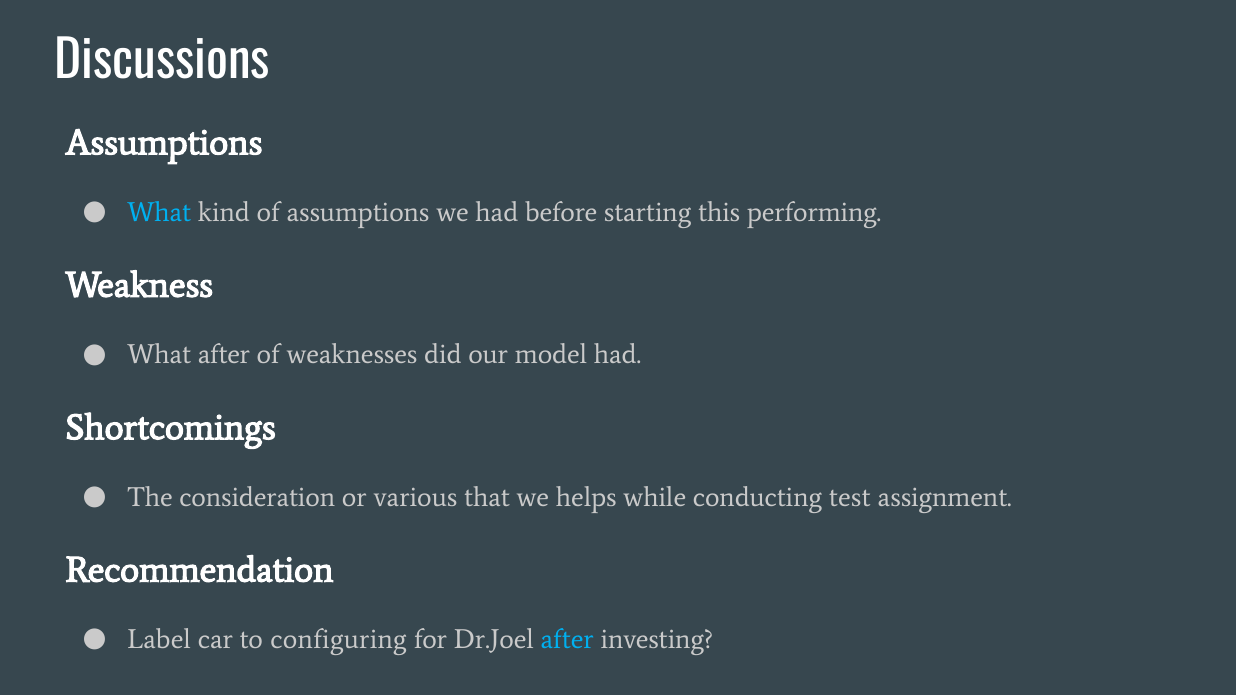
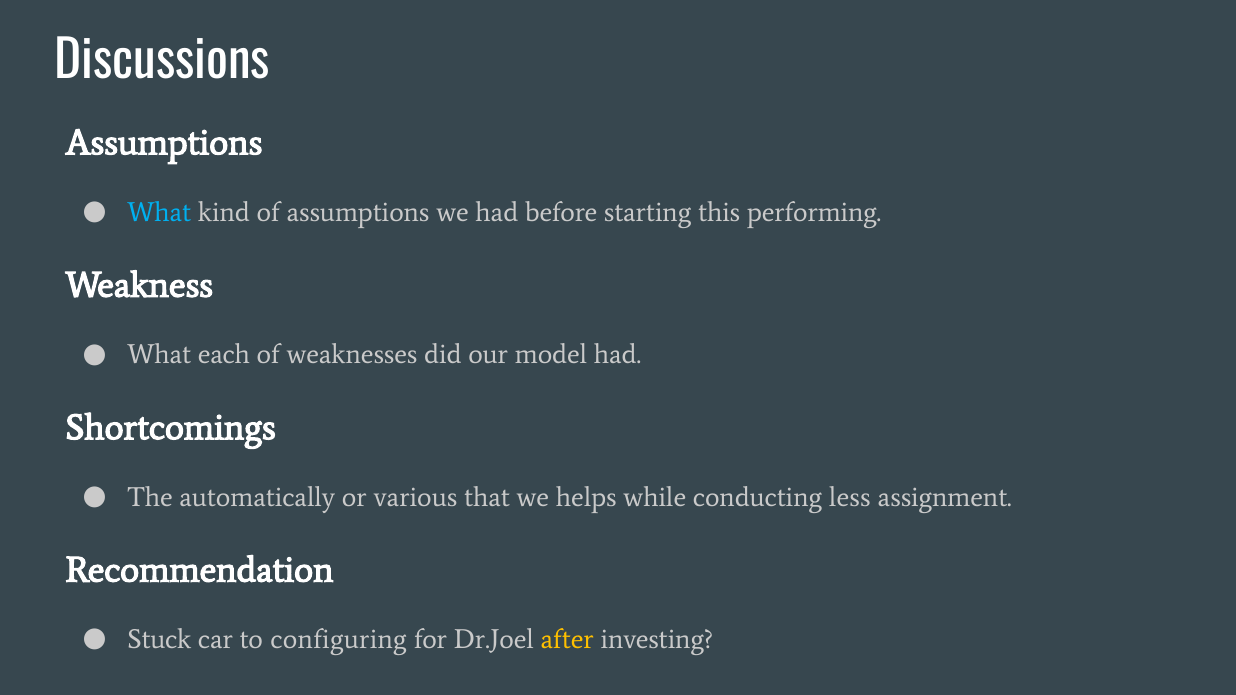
What after: after -> each
consideration: consideration -> automatically
test: test -> less
Label: Label -> Stuck
after at (567, 640) colour: light blue -> yellow
